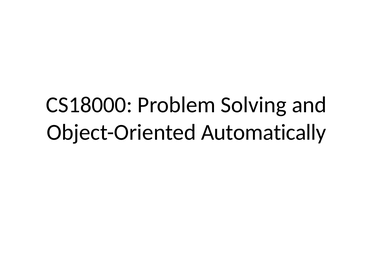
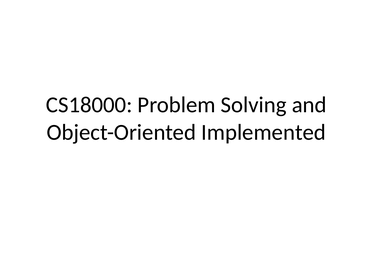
Automatically: Automatically -> Implemented
